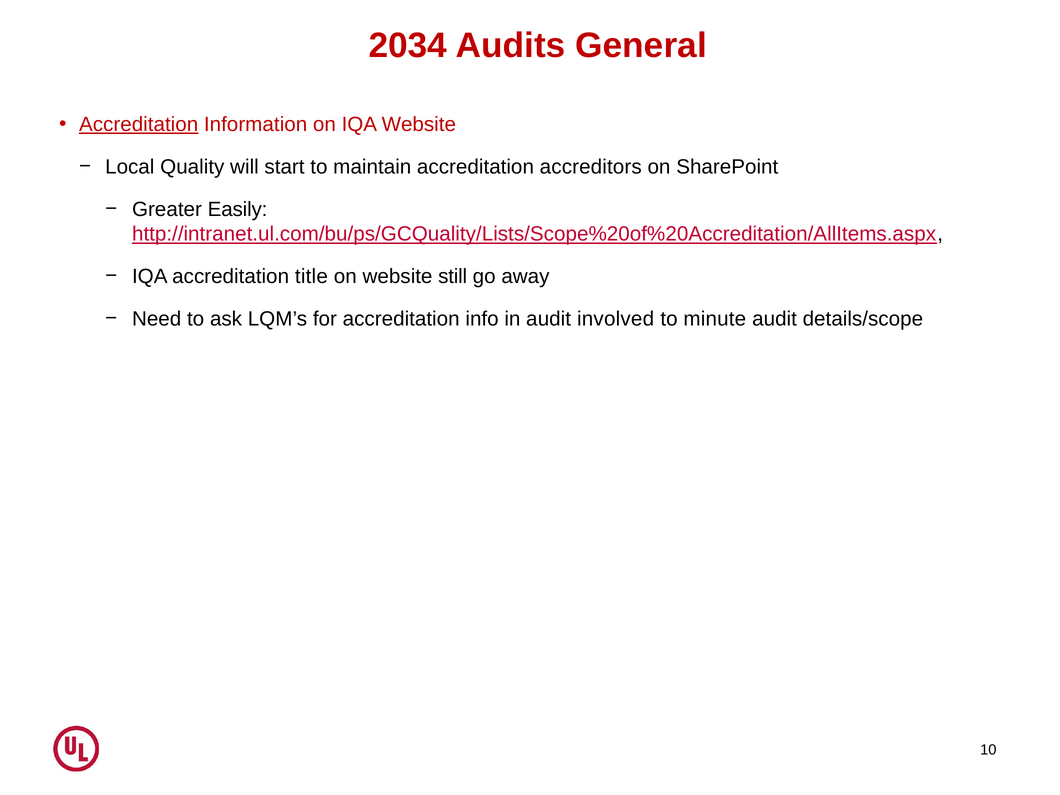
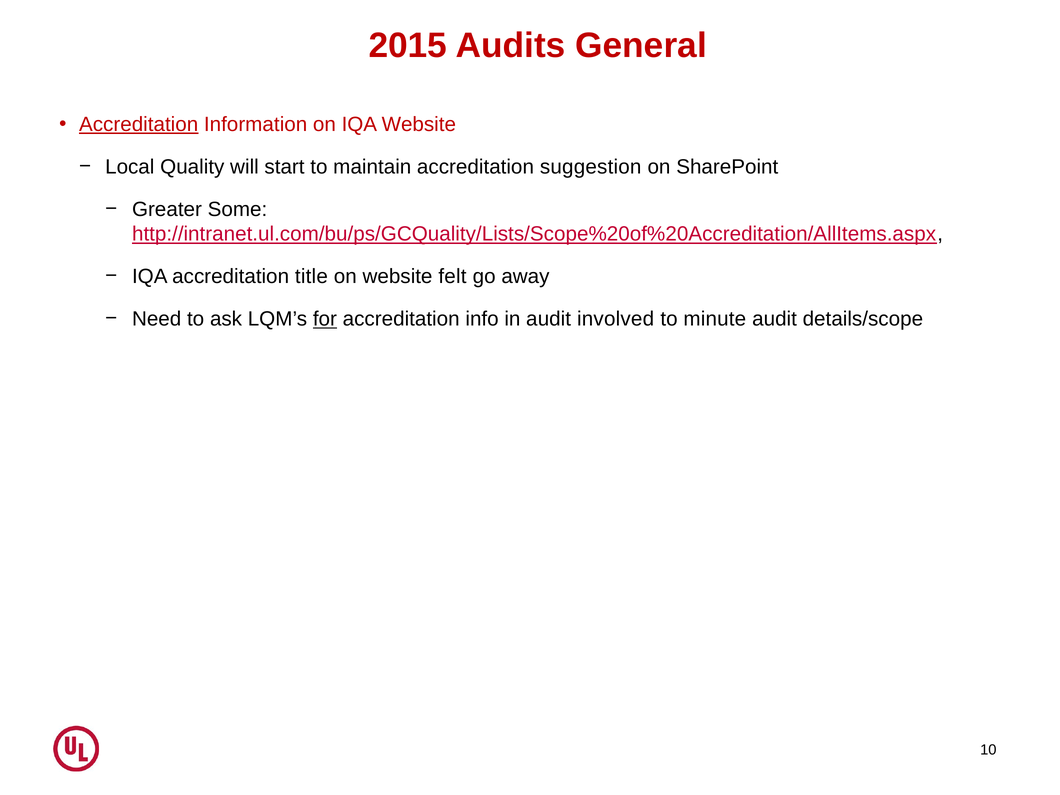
2034: 2034 -> 2015
accreditors: accreditors -> suggestion
Easily: Easily -> Some
still: still -> felt
for underline: none -> present
